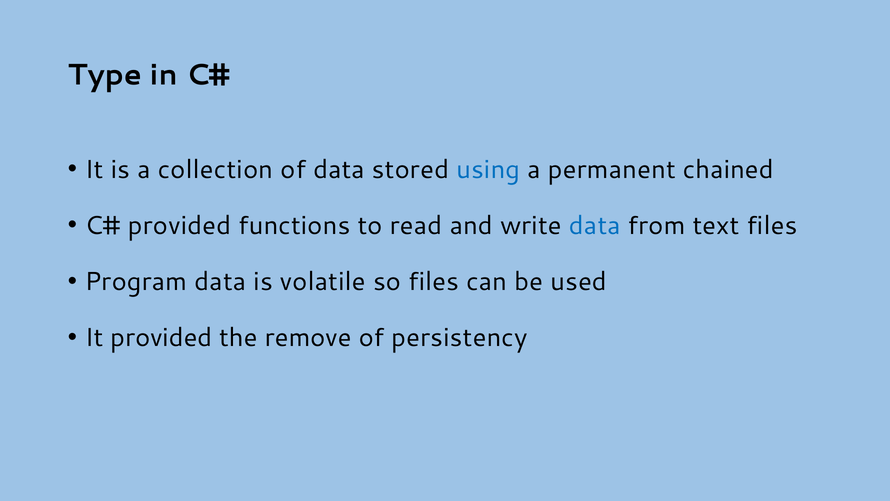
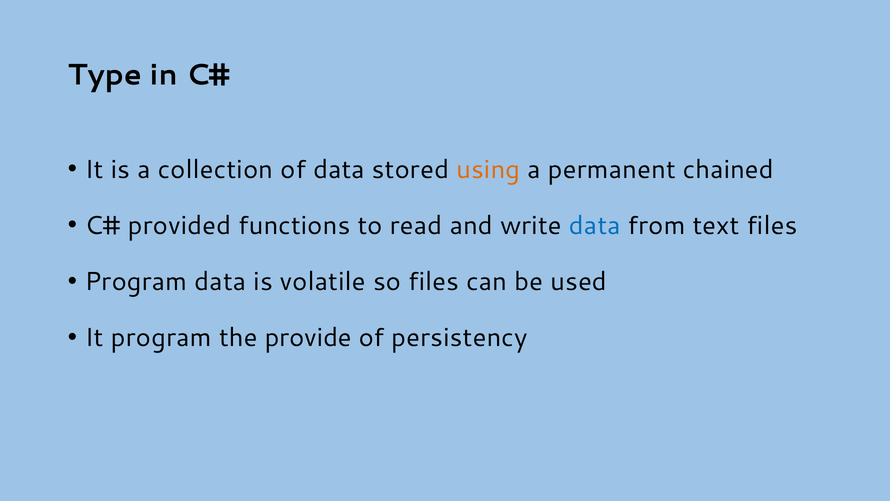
using colour: blue -> orange
It provided: provided -> program
remove: remove -> provide
